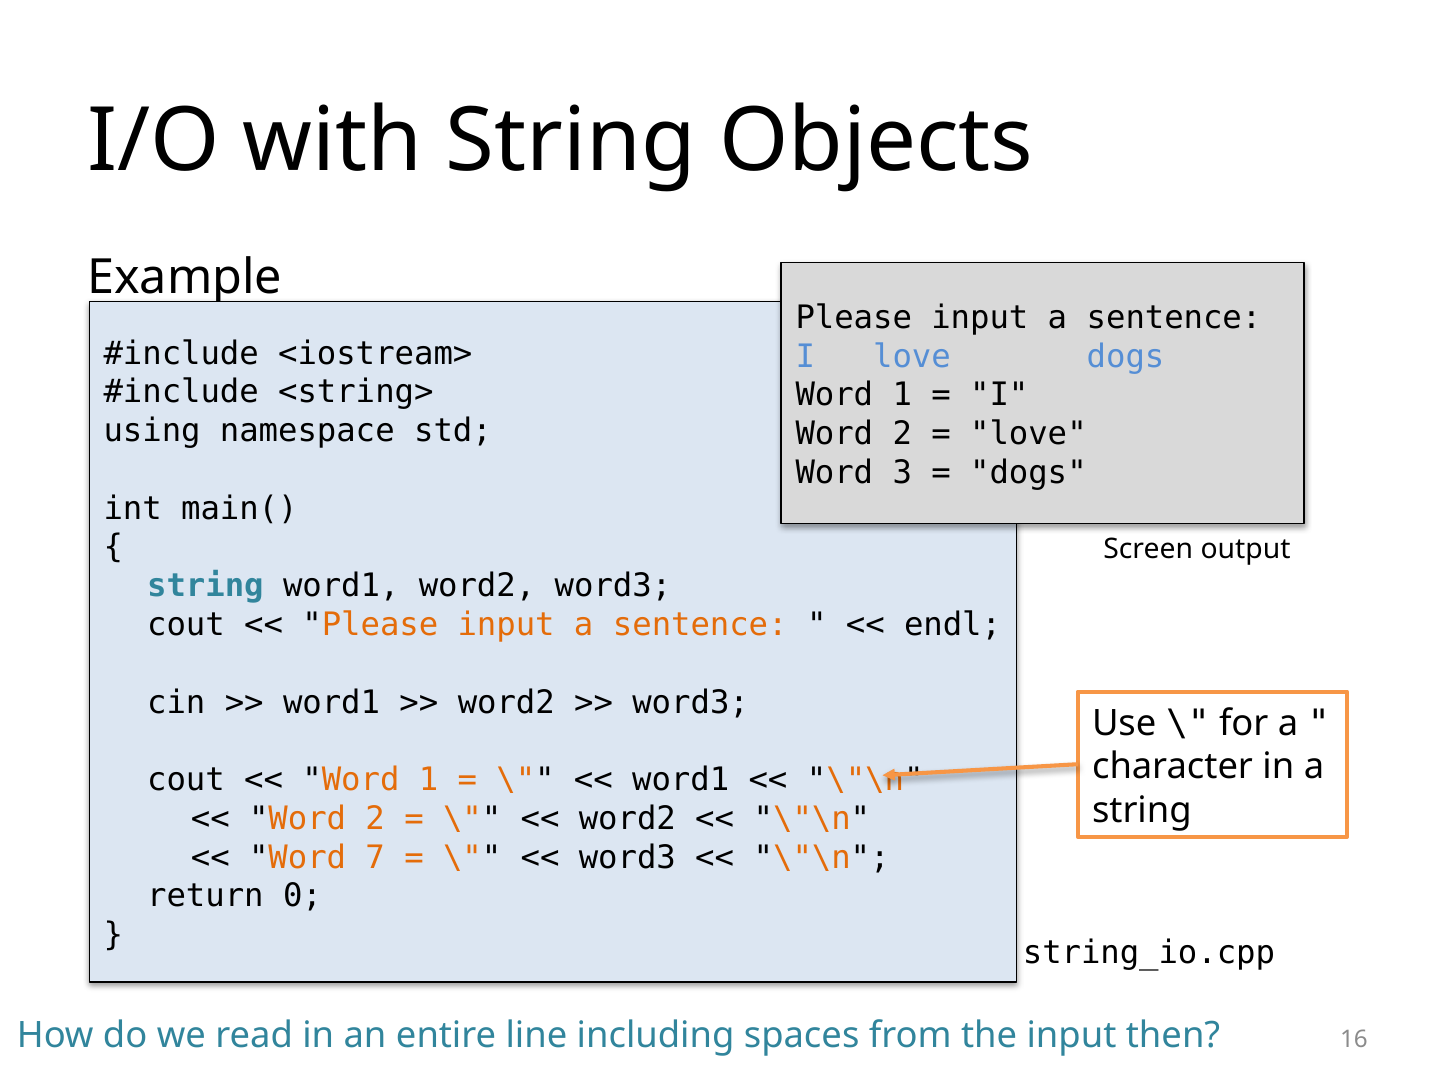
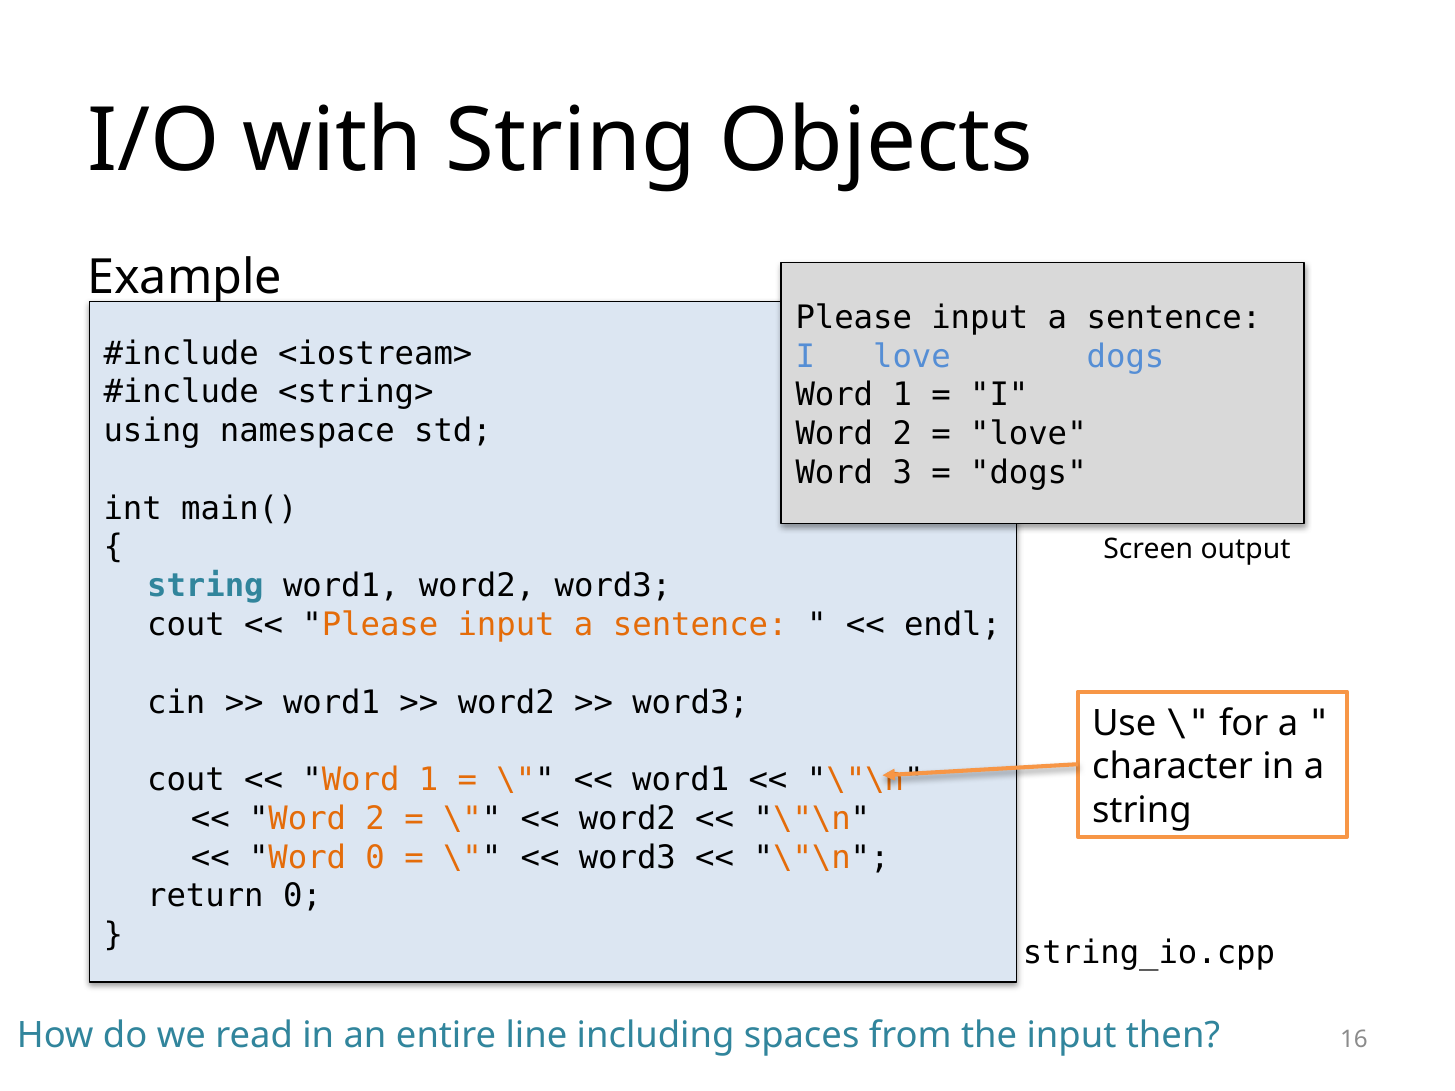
Word 7: 7 -> 0
